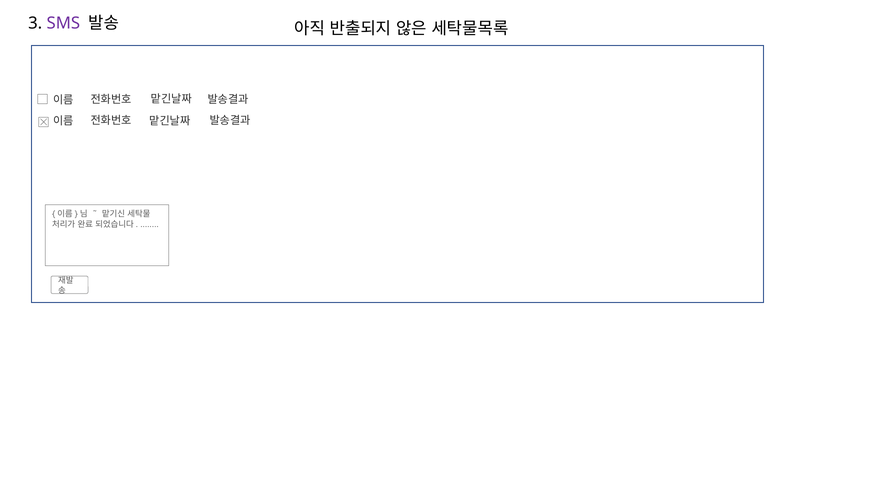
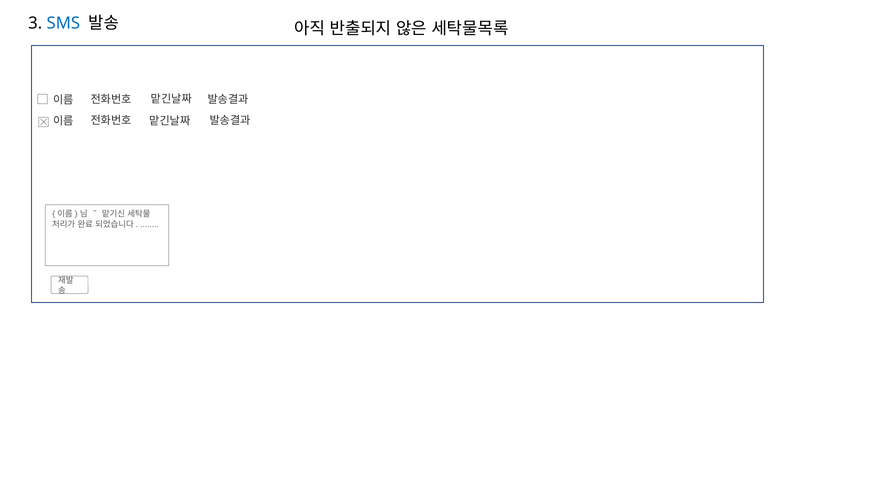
SMS colour: purple -> blue
